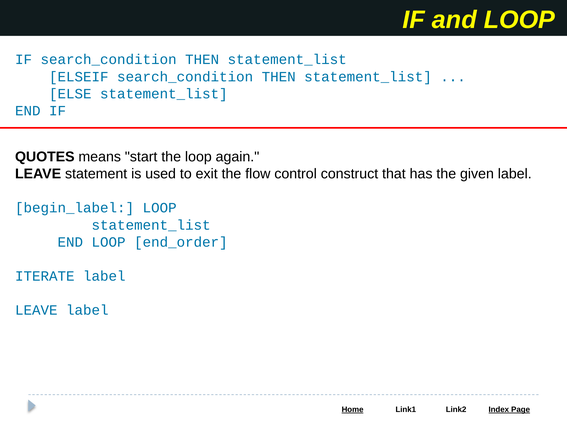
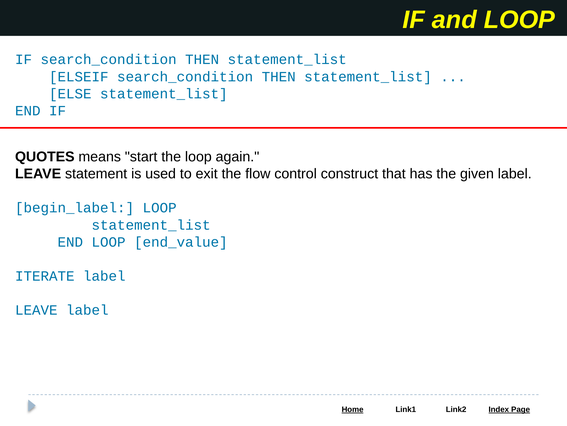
end_order: end_order -> end_value
